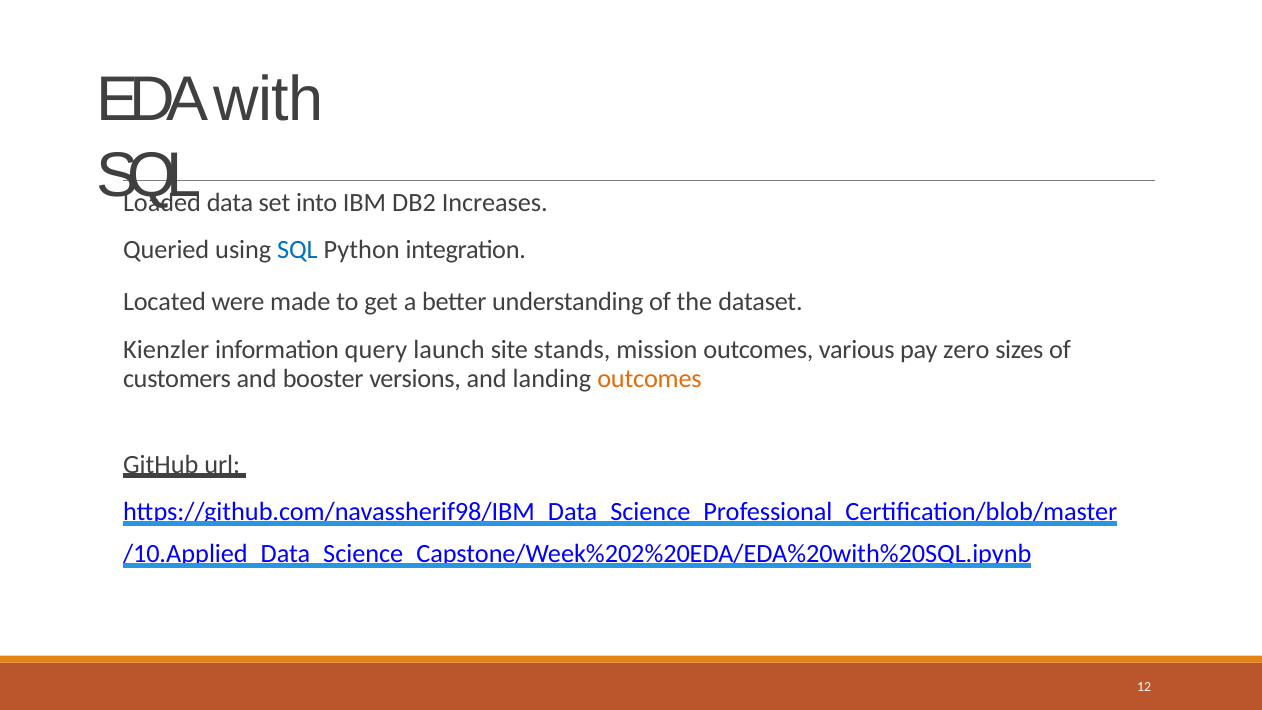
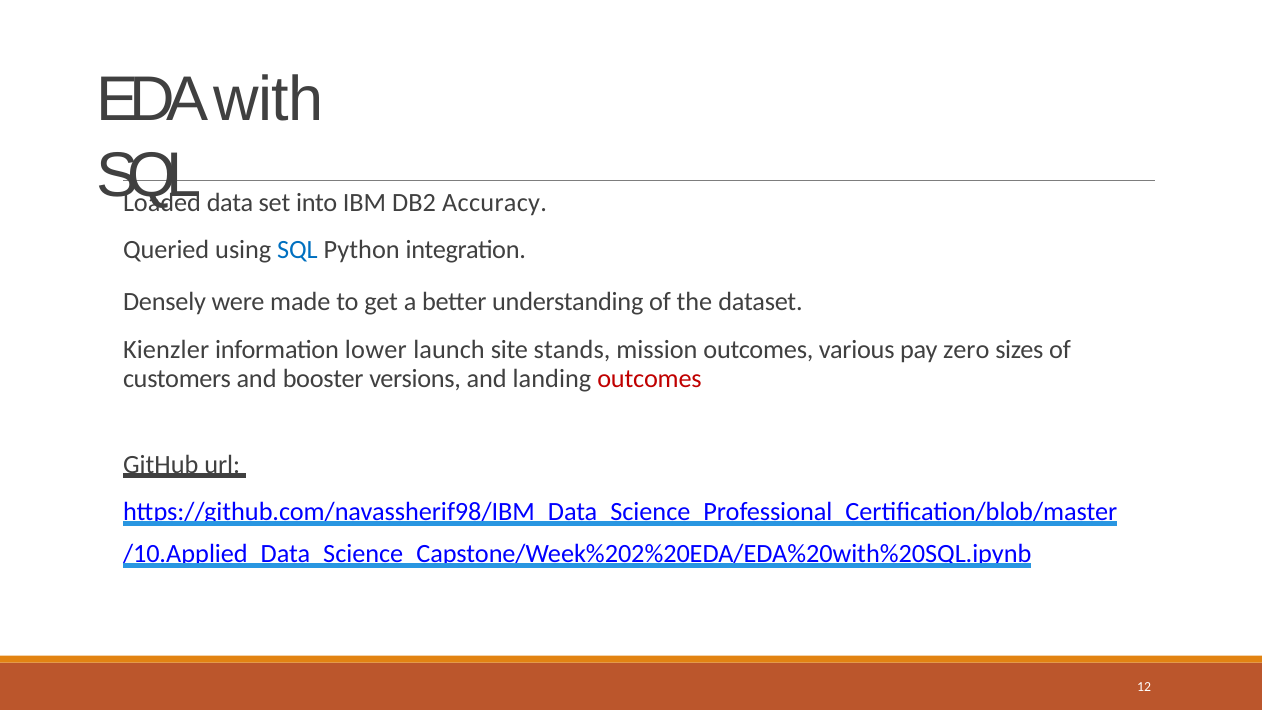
Increases: Increases -> Accuracy
Located: Located -> Densely
query: query -> lower
outcomes at (649, 378) colour: orange -> red
